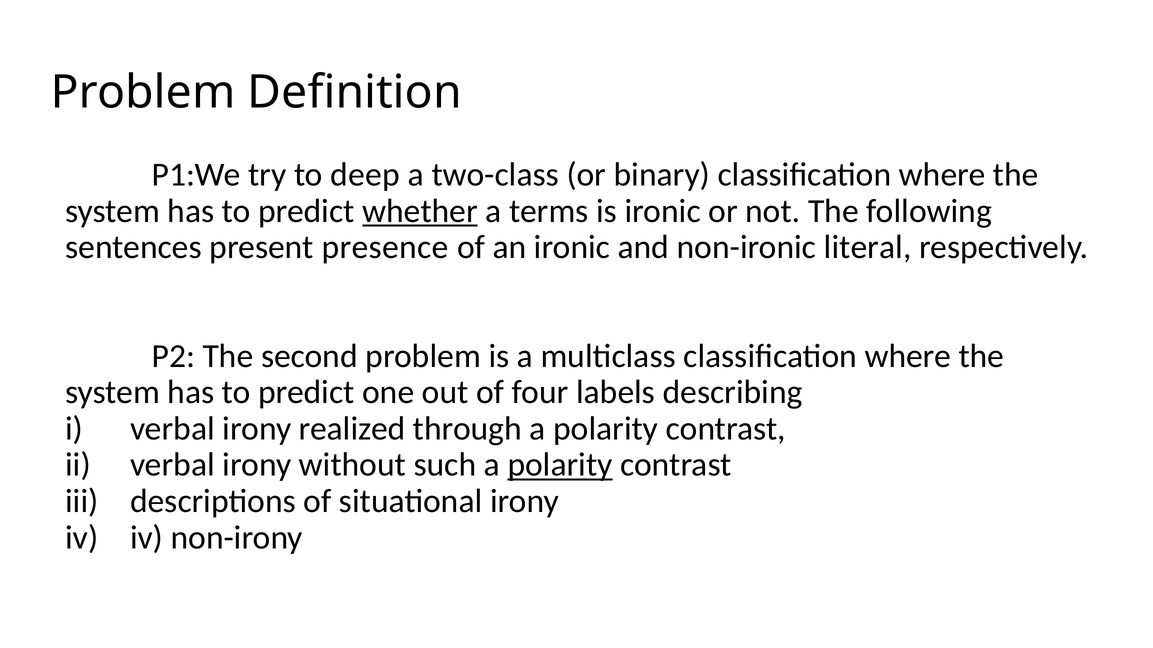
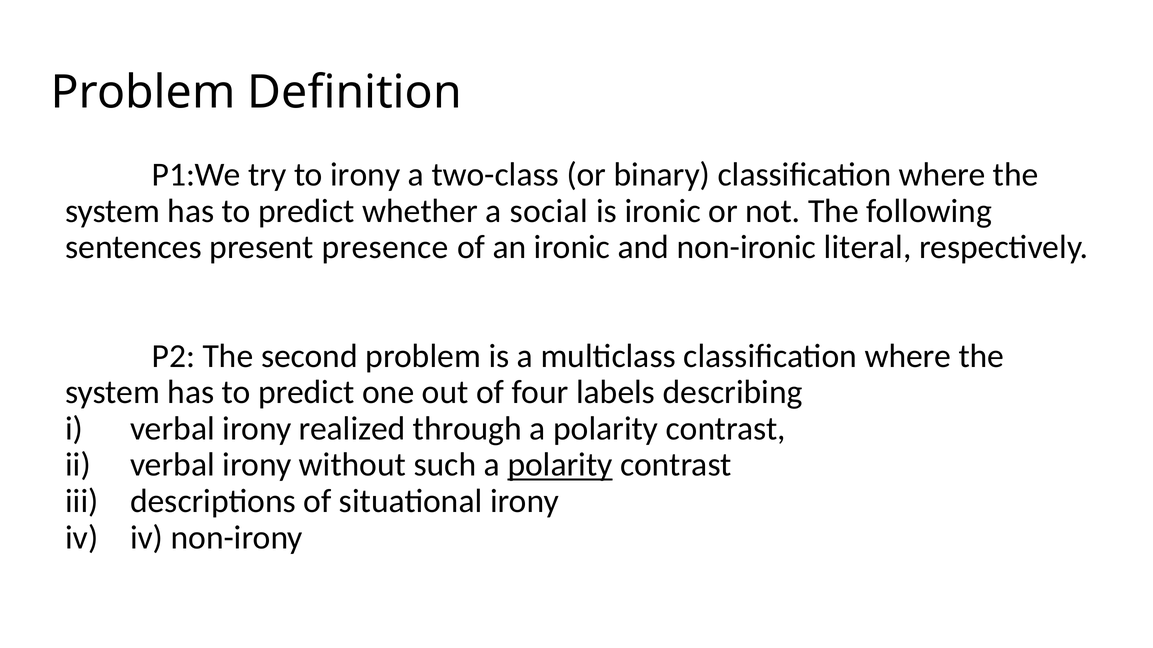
to deep: deep -> irony
whether underline: present -> none
terms: terms -> social
